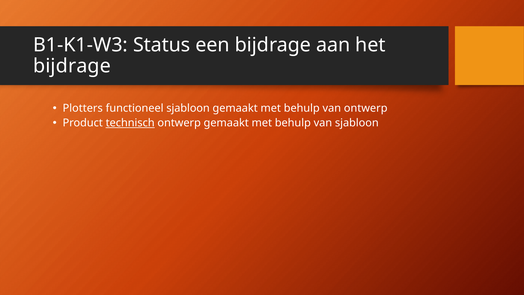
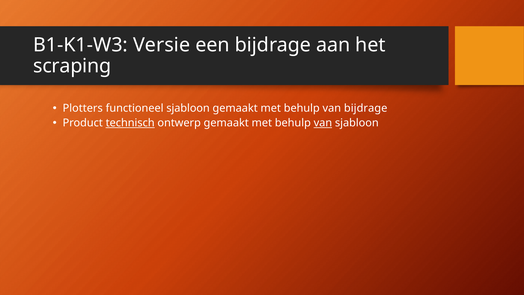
Status: Status -> Versie
bijdrage at (72, 66): bijdrage -> scraping
van ontwerp: ontwerp -> bijdrage
van at (323, 123) underline: none -> present
